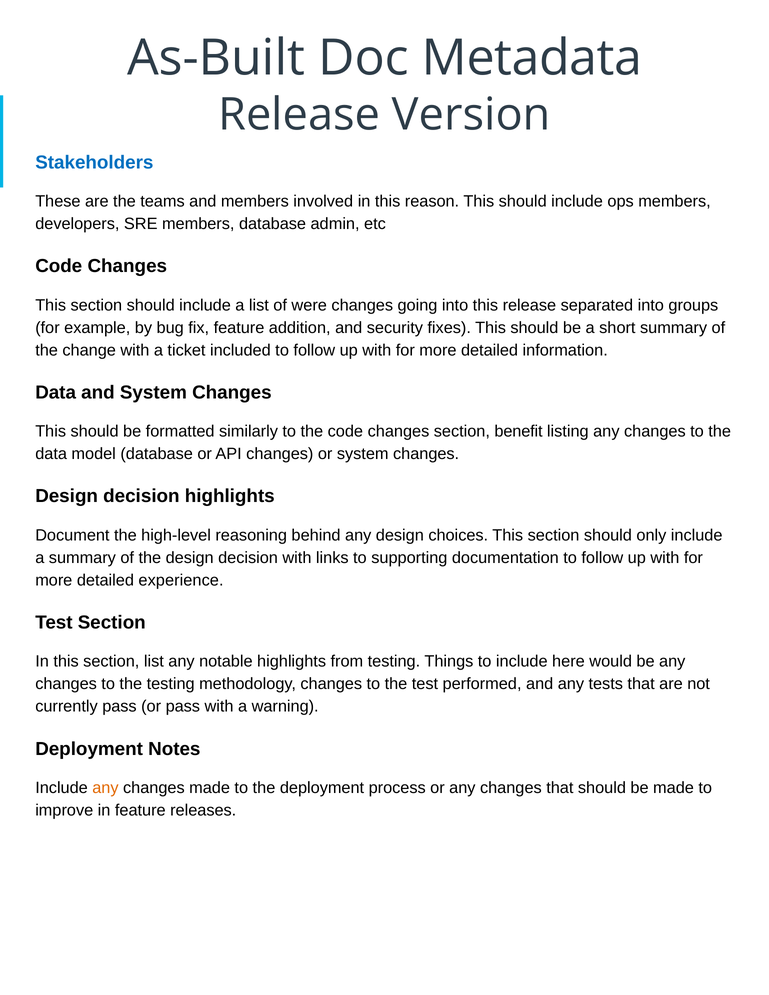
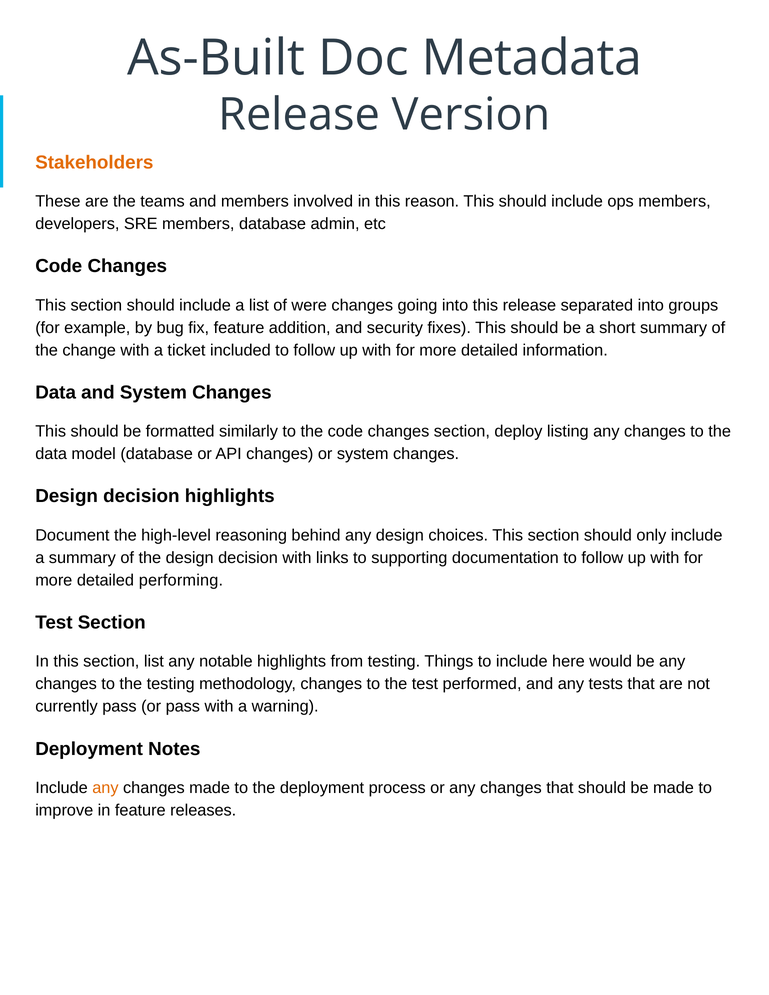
Stakeholders colour: blue -> orange
benefit: benefit -> deploy
experience: experience -> performing
